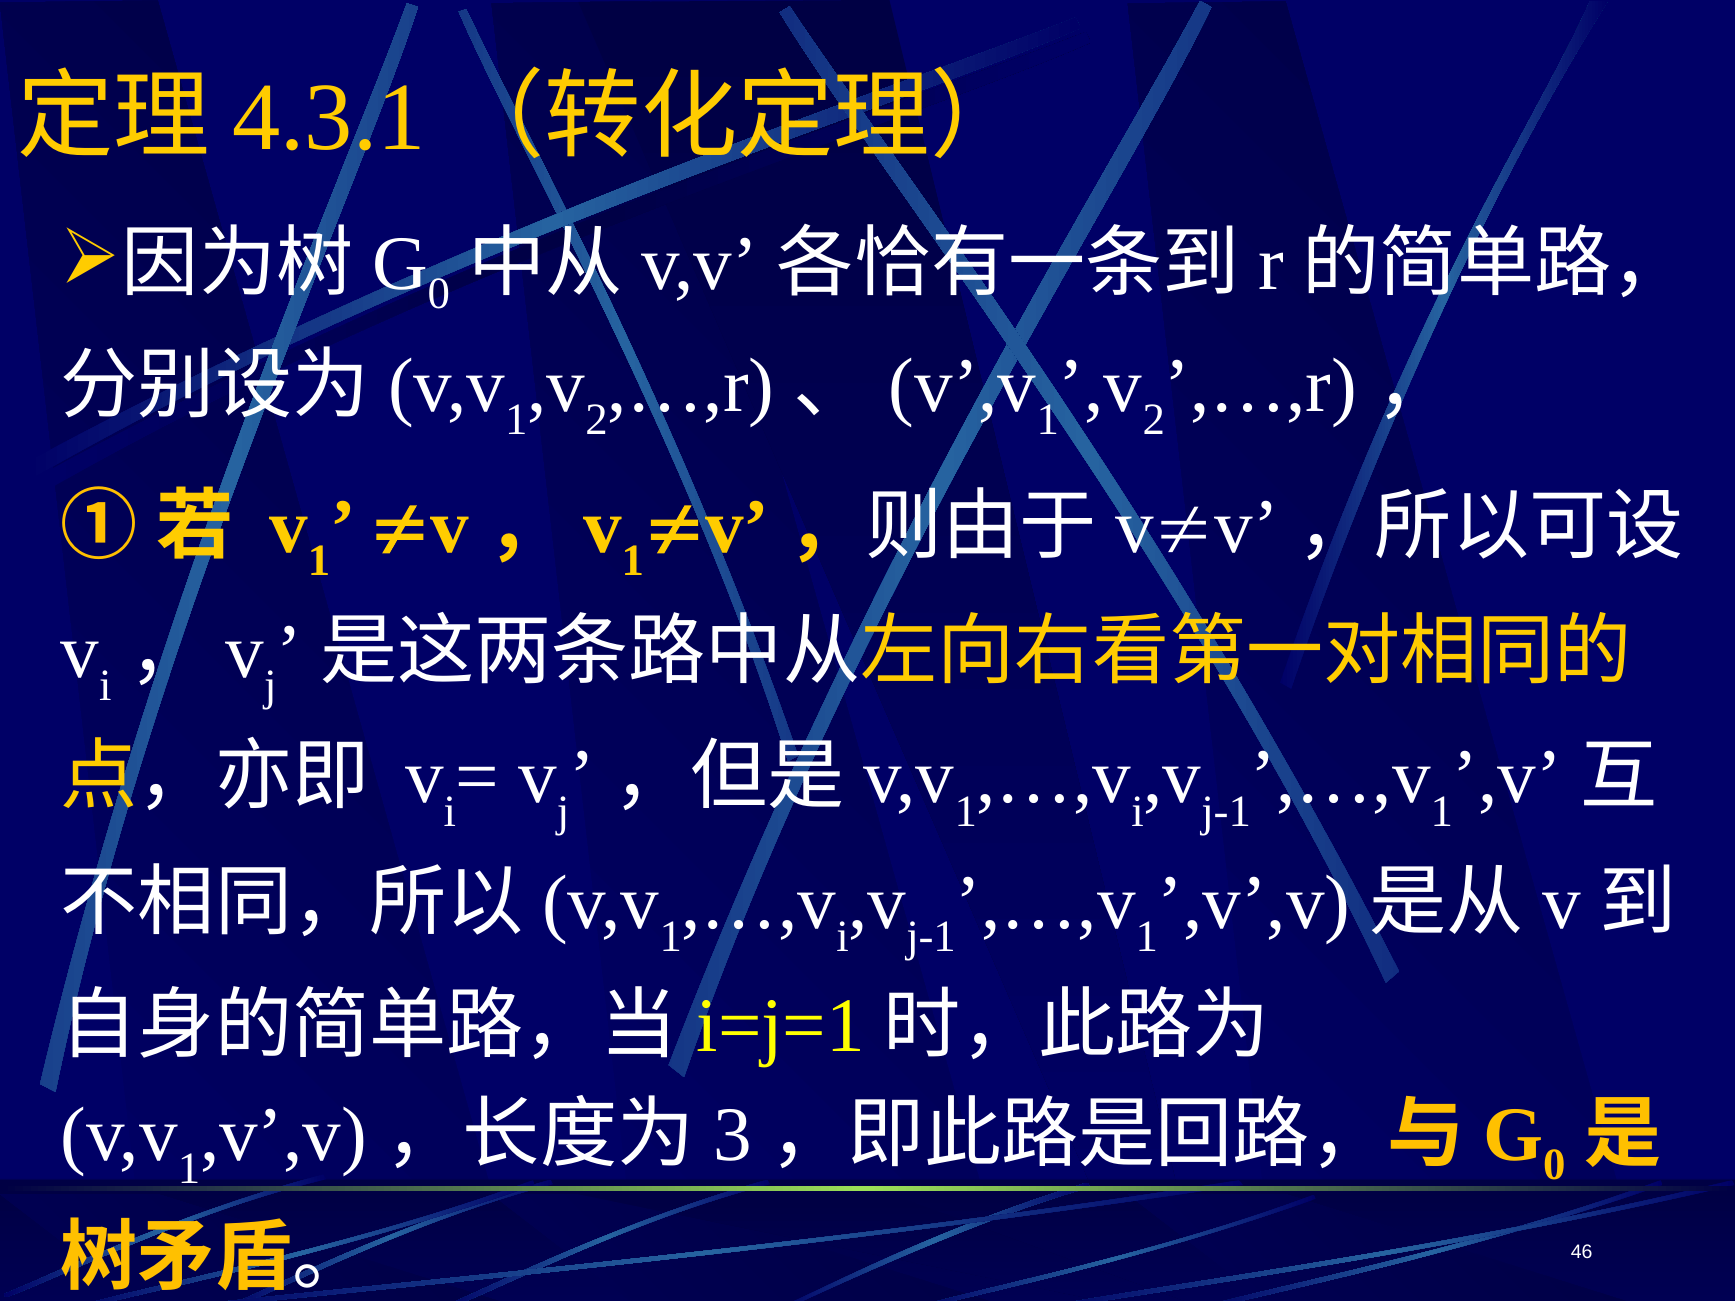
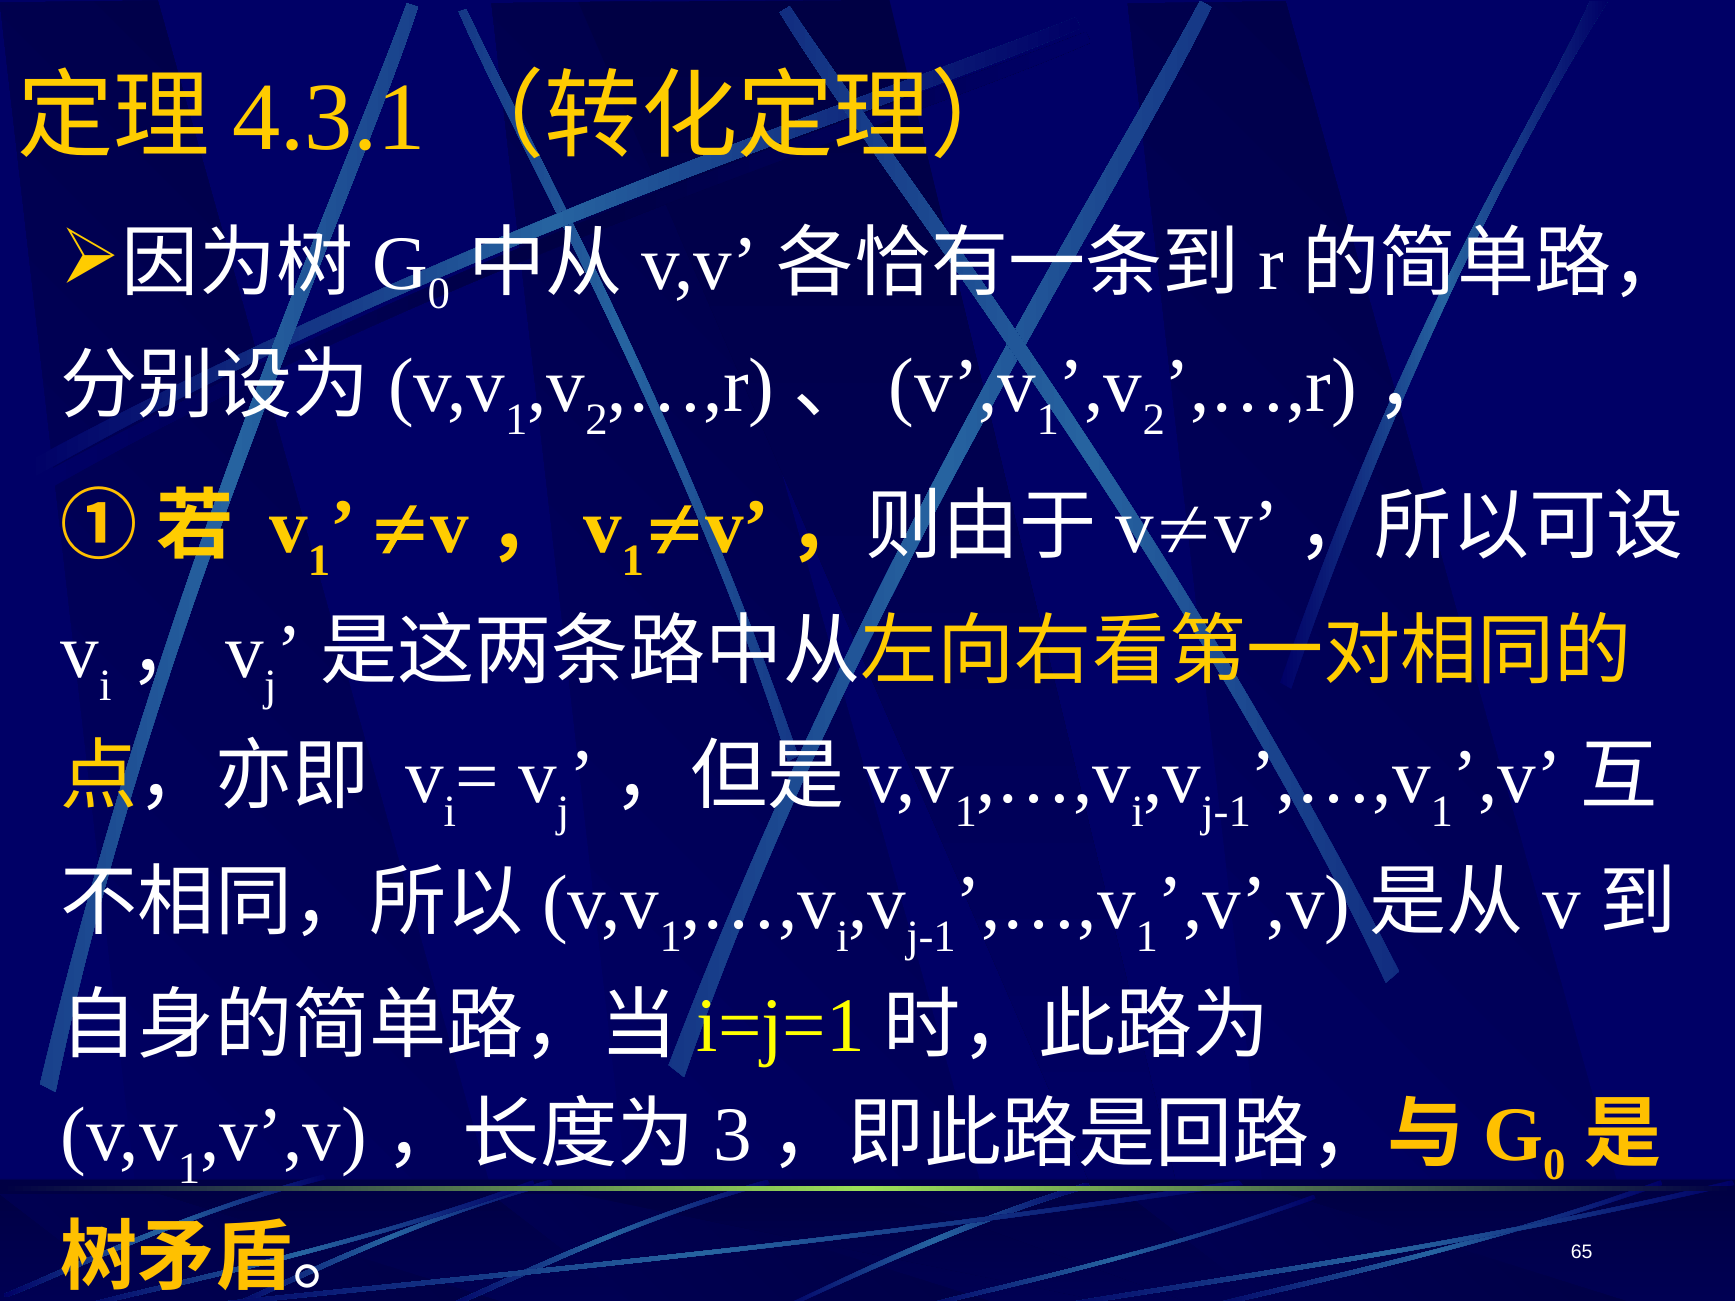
46: 46 -> 65
